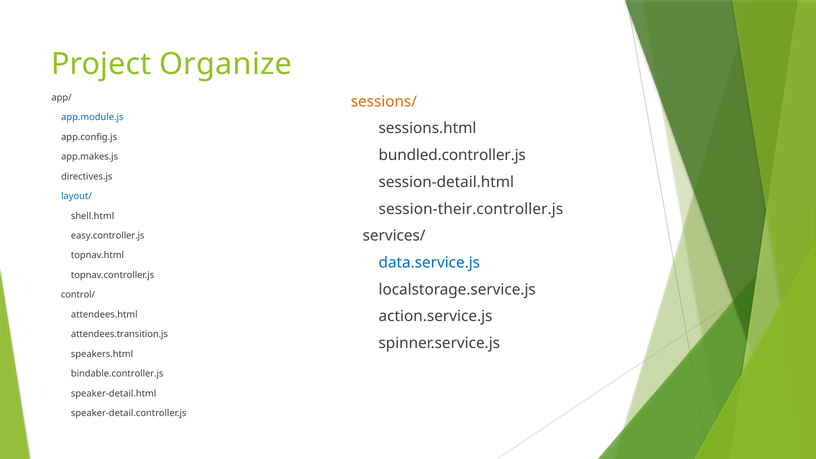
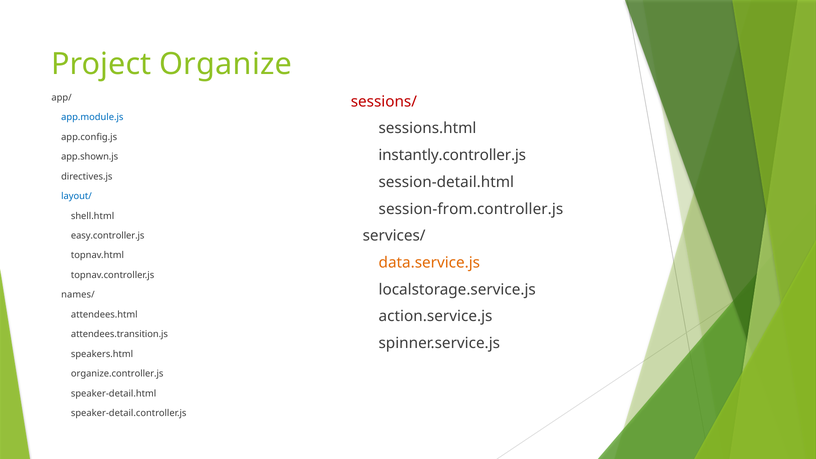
sessions/ colour: orange -> red
bundled.controller.js: bundled.controller.js -> instantly.controller.js
app.makes.js: app.makes.js -> app.shown.js
session-their.controller.js: session-their.controller.js -> session-from.controller.js
data.service.js colour: blue -> orange
control/: control/ -> names/
bindable.controller.js: bindable.controller.js -> organize.controller.js
